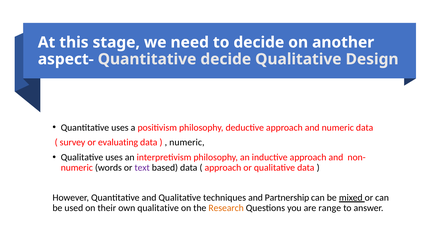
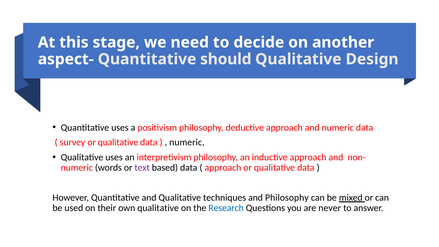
Quantitative decide: decide -> should
survey or evaluating: evaluating -> qualitative
and Partnership: Partnership -> Philosophy
Research colour: orange -> blue
range: range -> never
